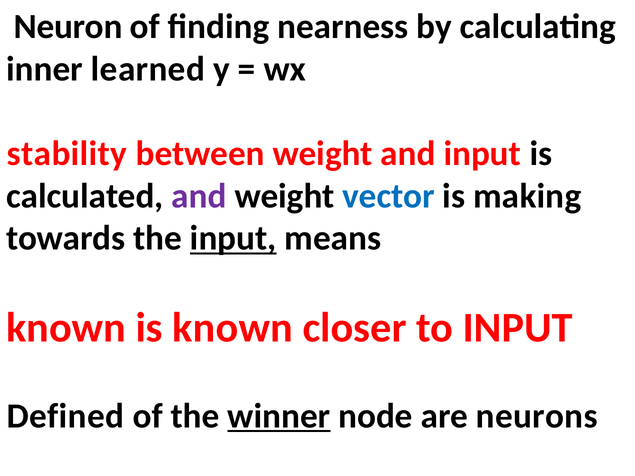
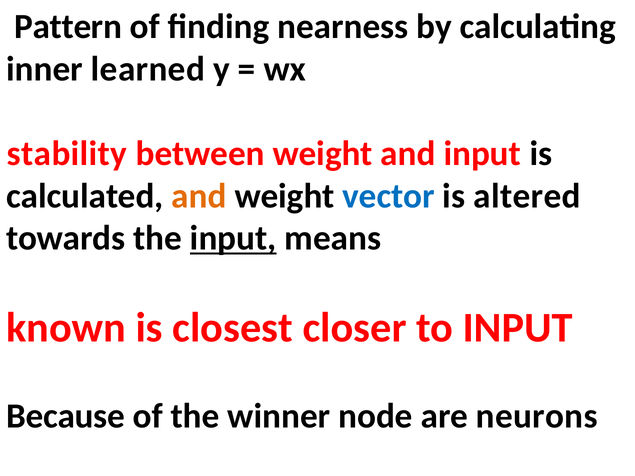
Neuron: Neuron -> Pattern
and at (199, 196) colour: purple -> orange
making: making -> altered
is known: known -> closest
Defined: Defined -> Because
winner underline: present -> none
